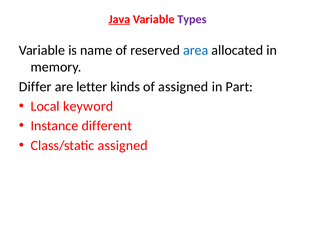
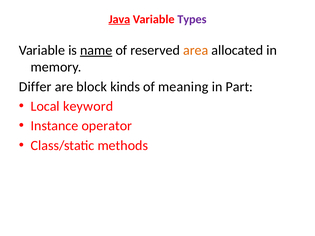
name underline: none -> present
area colour: blue -> orange
letter: letter -> block
of assigned: assigned -> meaning
different: different -> operator
Class/static assigned: assigned -> methods
